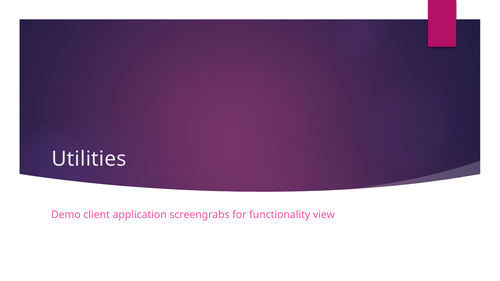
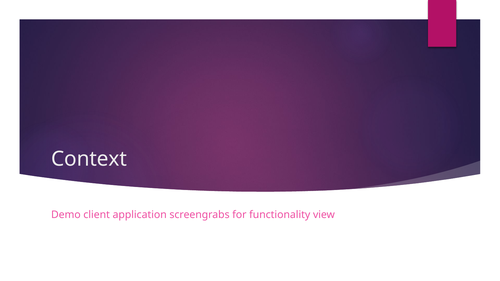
Utilities: Utilities -> Context
